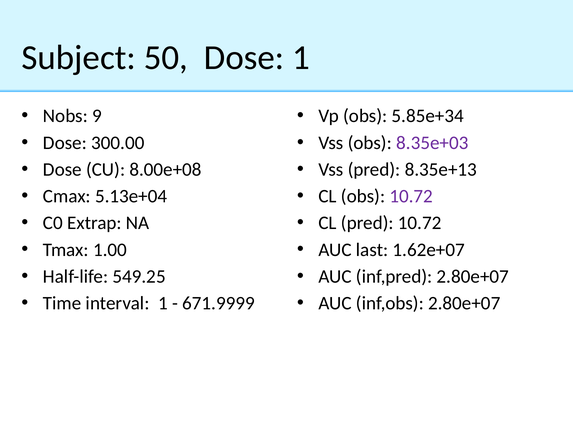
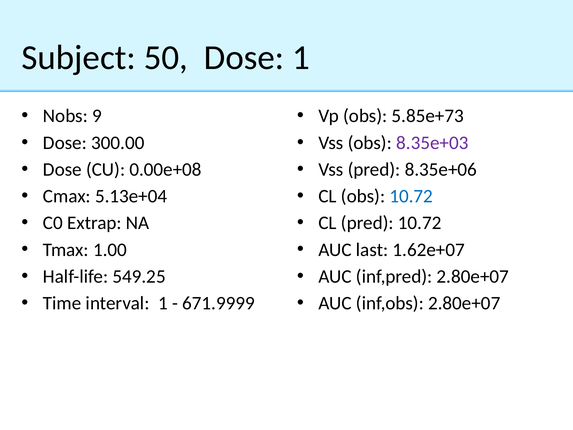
5.85e+34: 5.85e+34 -> 5.85e+73
8.00e+08: 8.00e+08 -> 0.00e+08
8.35e+13: 8.35e+13 -> 8.35e+06
10.72 at (411, 196) colour: purple -> blue
